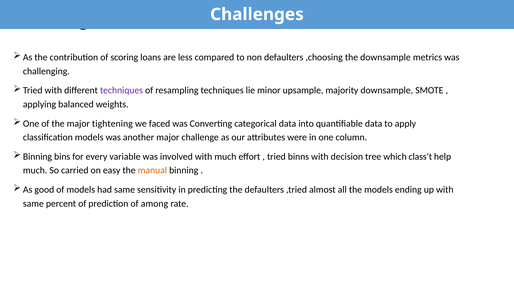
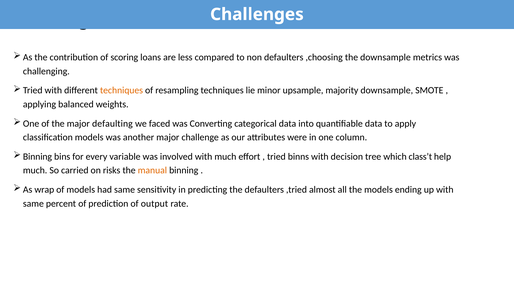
techniques at (121, 90) colour: purple -> orange
tightening: tightening -> defaulting
easy: easy -> risks
good: good -> wrap
among: among -> output
